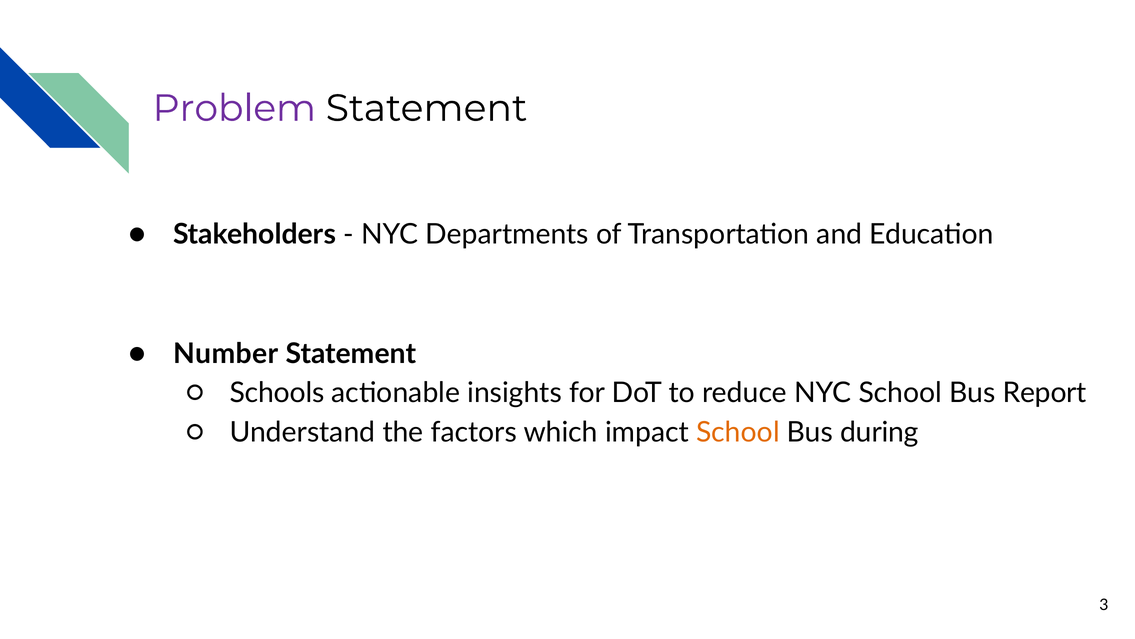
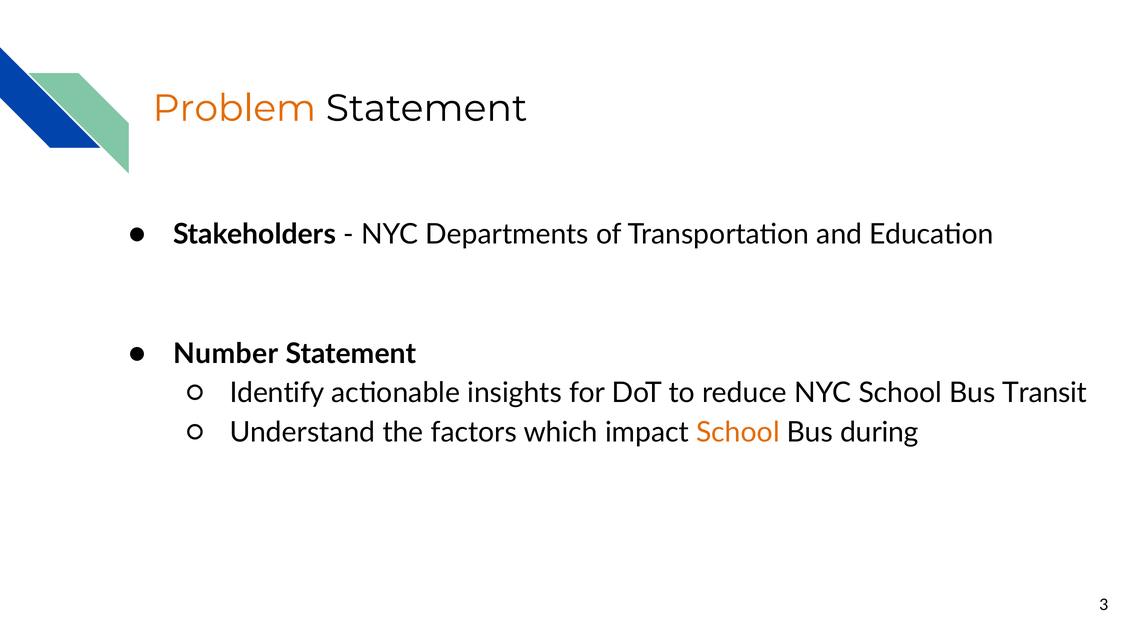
Problem colour: purple -> orange
Schools: Schools -> Identify
Report: Report -> Transit
